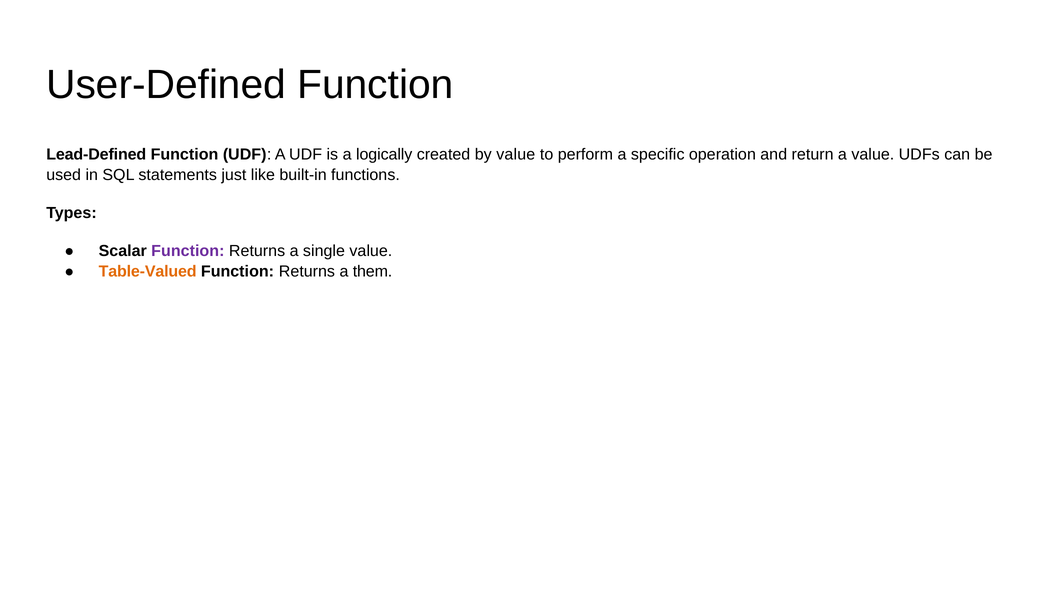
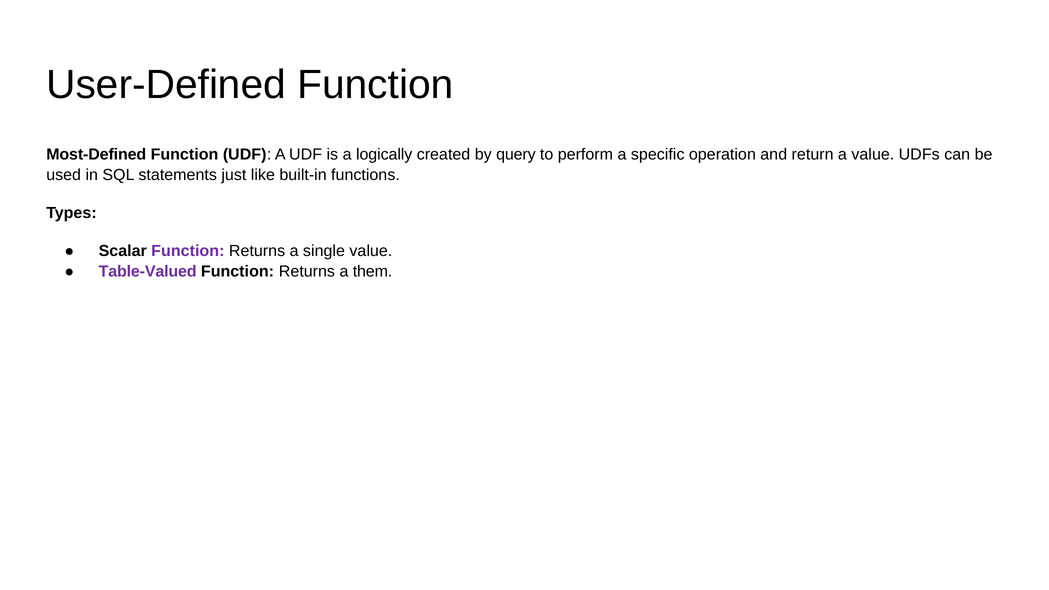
Lead-Defined: Lead-Defined -> Most-Defined
by value: value -> query
Table-Valued colour: orange -> purple
